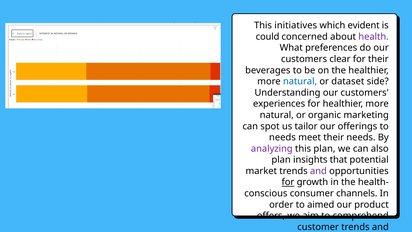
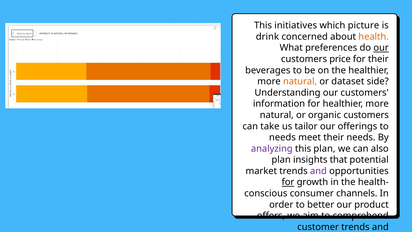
evident: evident -> picture
could: could -> drink
health colour: purple -> orange
our at (381, 48) underline: none -> present
clear: clear -> price
natural at (300, 81) colour: blue -> orange
experiences: experiences -> information
organic marketing: marketing -> customers
spot: spot -> take
to aimed: aimed -> better
